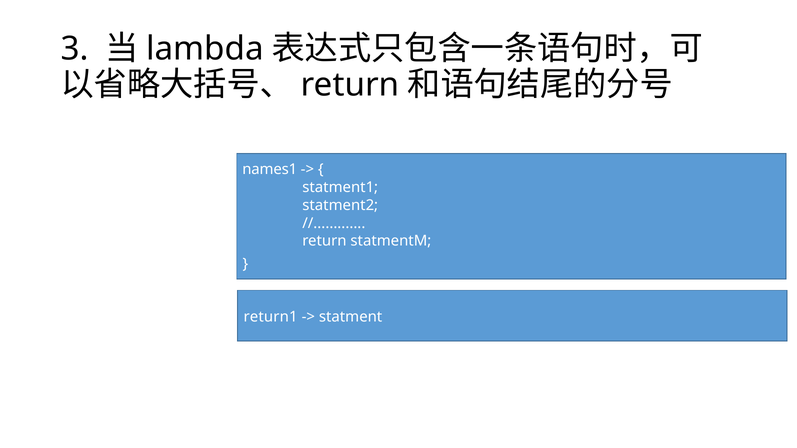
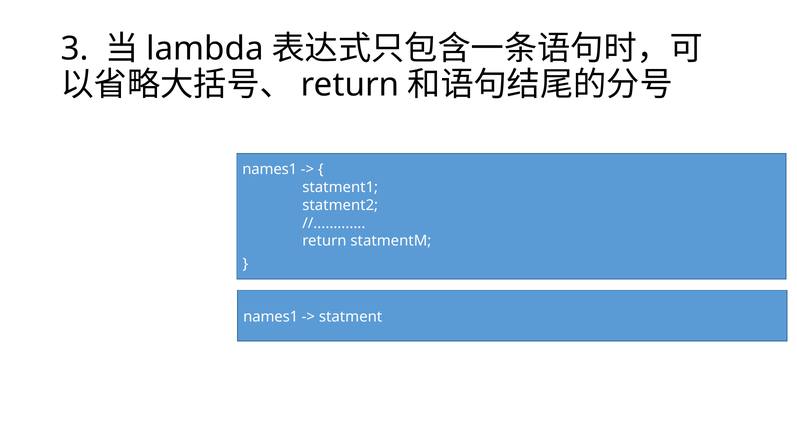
return1 at (271, 317): return1 -> names1
